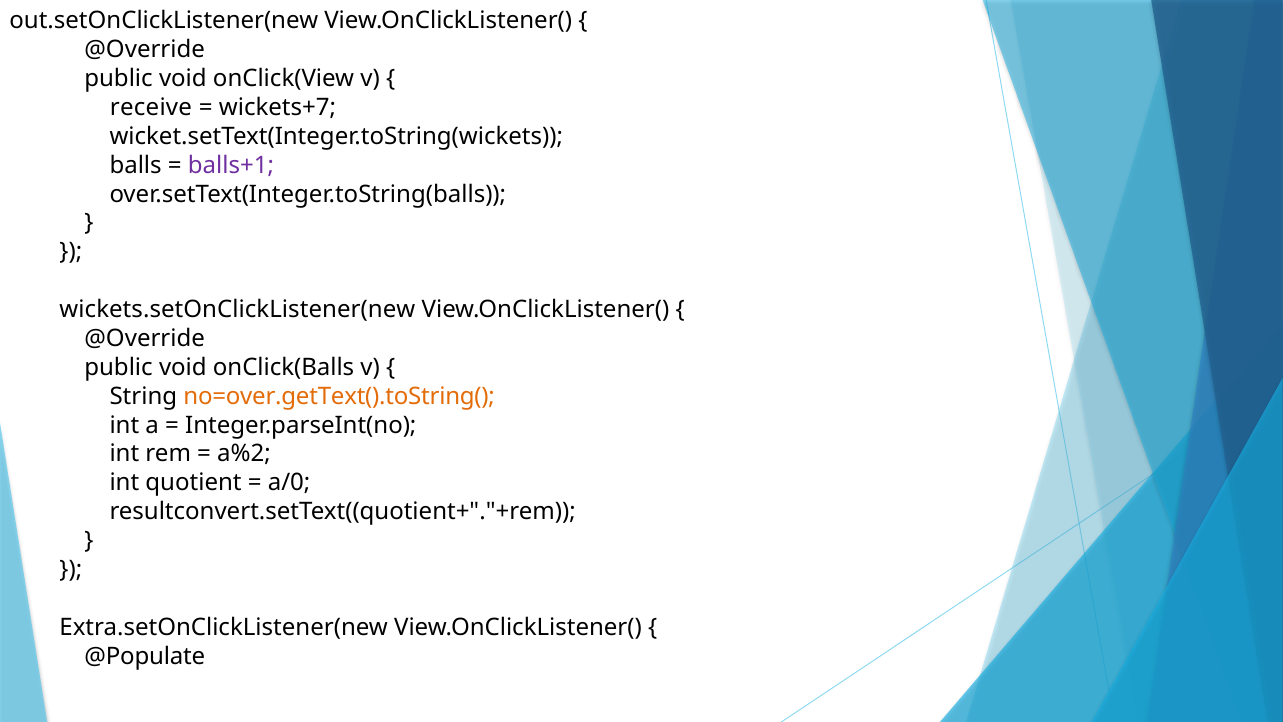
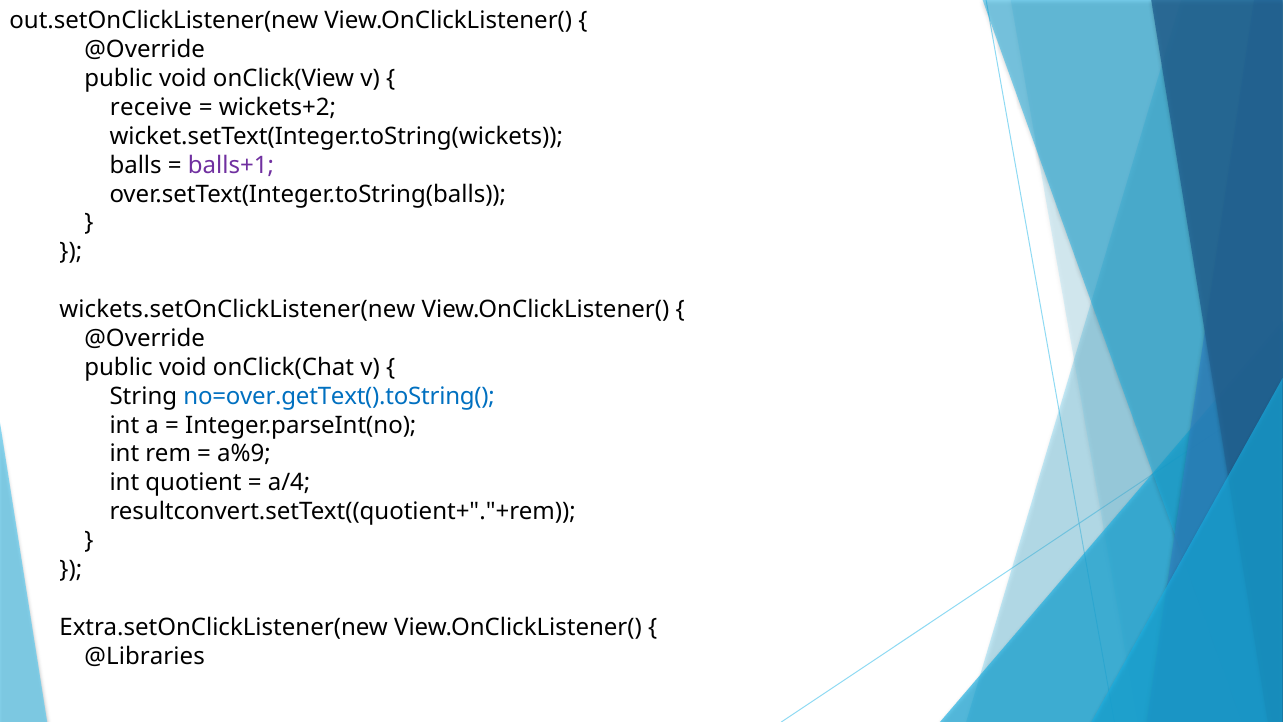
wickets+7: wickets+7 -> wickets+2
onClick(Balls: onClick(Balls -> onClick(Chat
no=over.getText().toString( colour: orange -> blue
a%2: a%2 -> a%9
a/0: a/0 -> a/4
@Populate: @Populate -> @Libraries
